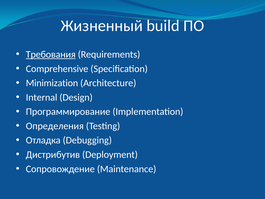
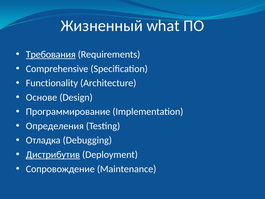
build: build -> what
Minimization: Minimization -> Functionality
Internal: Internal -> Основе
Дистрибутив underline: none -> present
